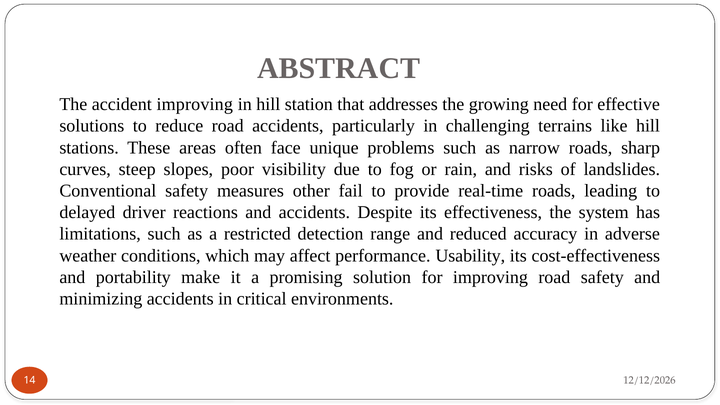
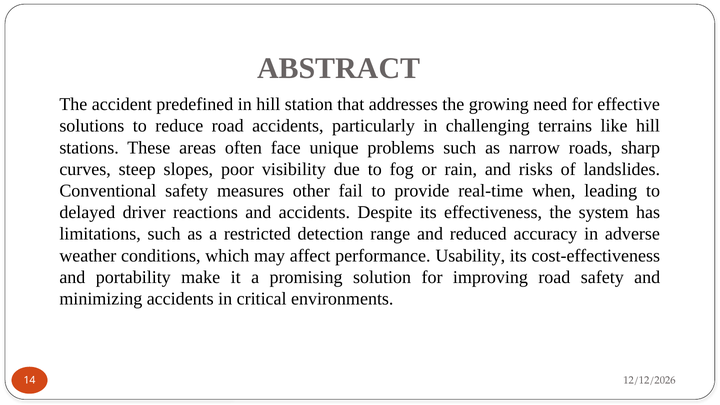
accident improving: improving -> predefined
real-time roads: roads -> when
